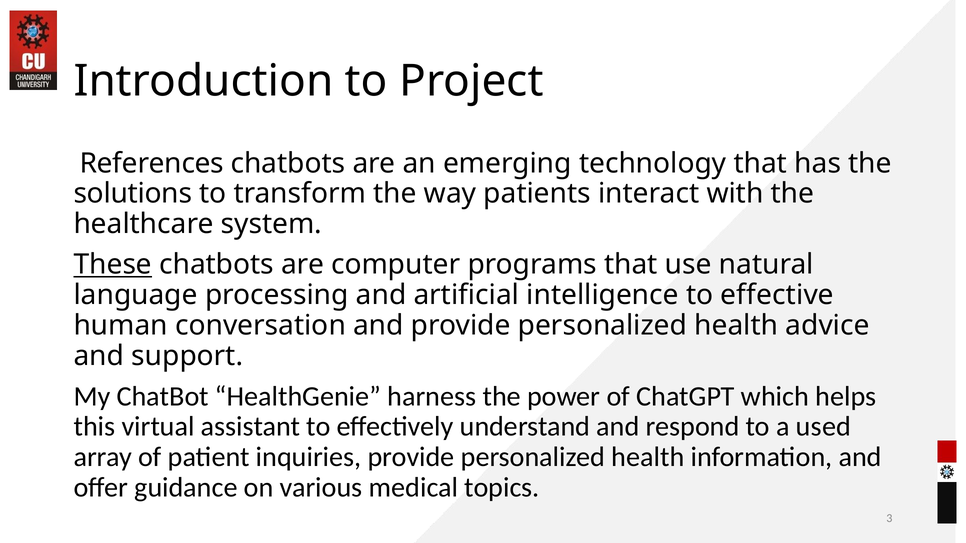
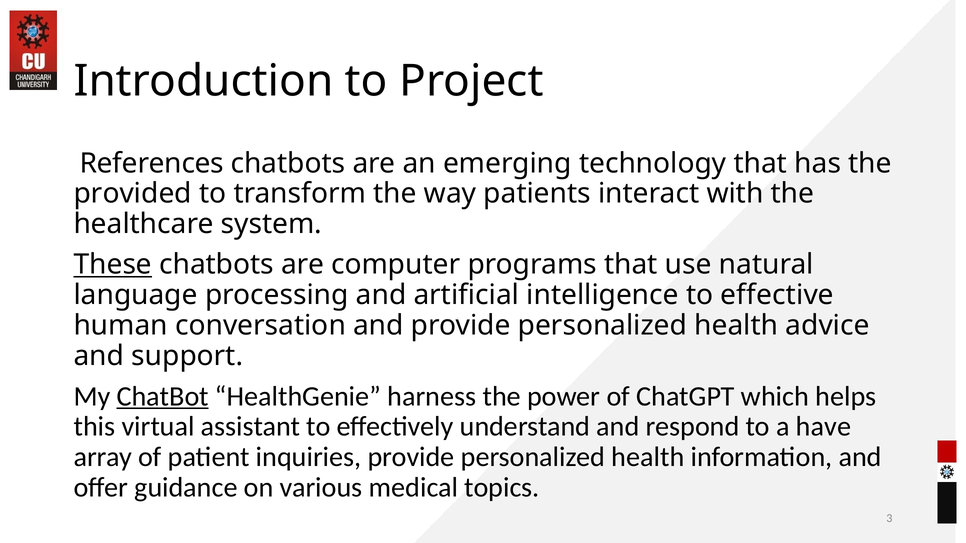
solutions: solutions -> provided
ChatBot underline: none -> present
used: used -> have
